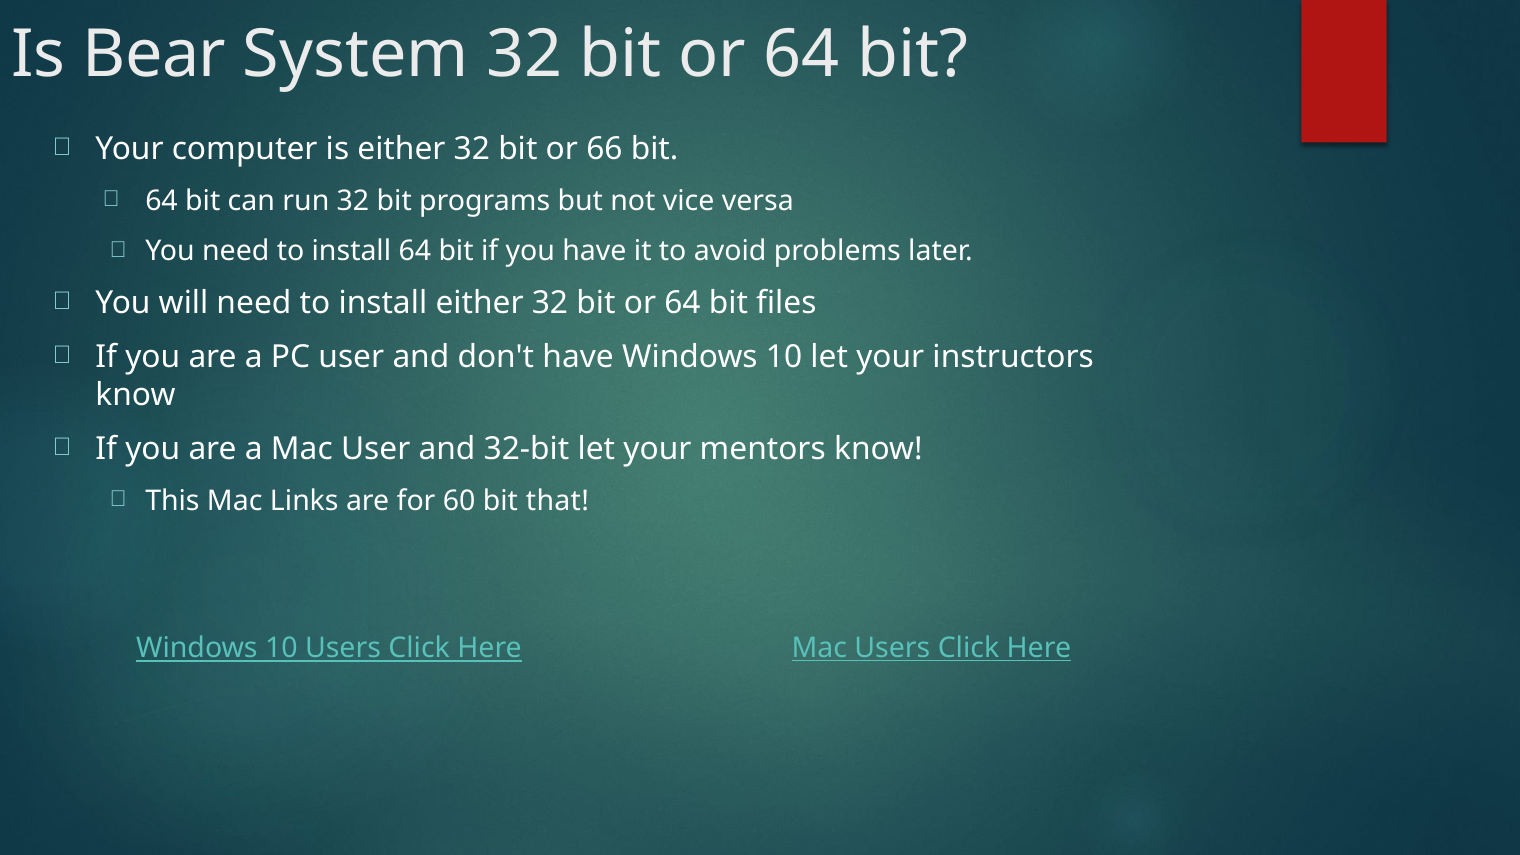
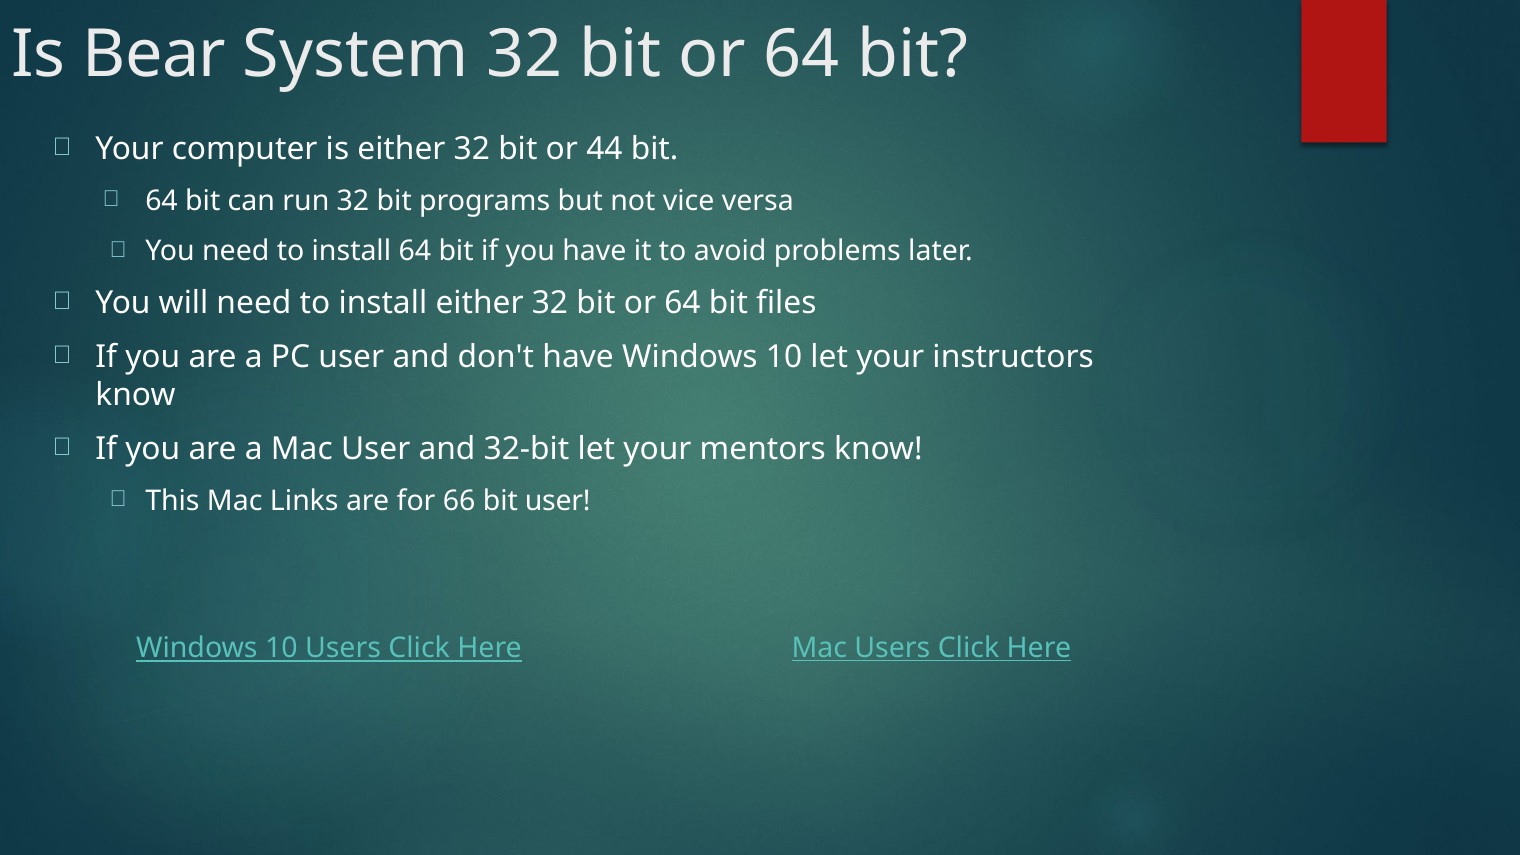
66: 66 -> 44
60: 60 -> 66
bit that: that -> user
